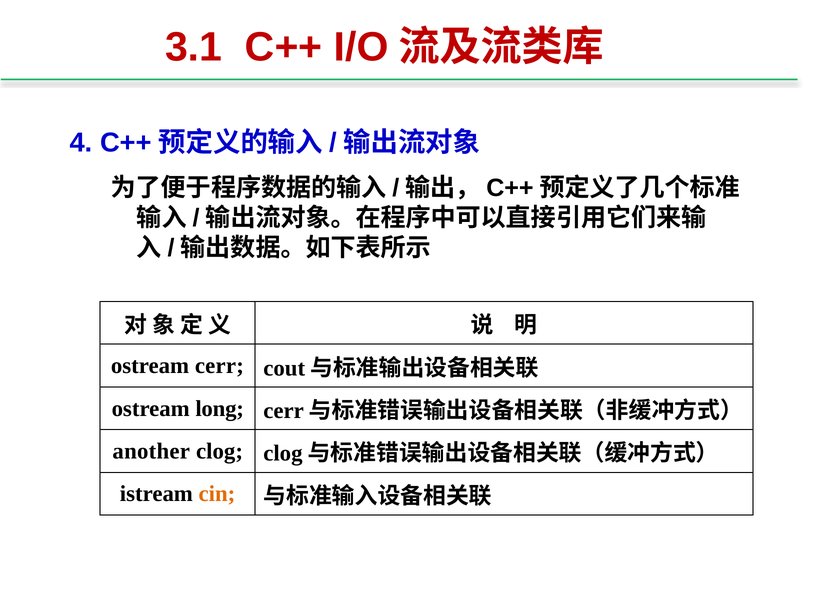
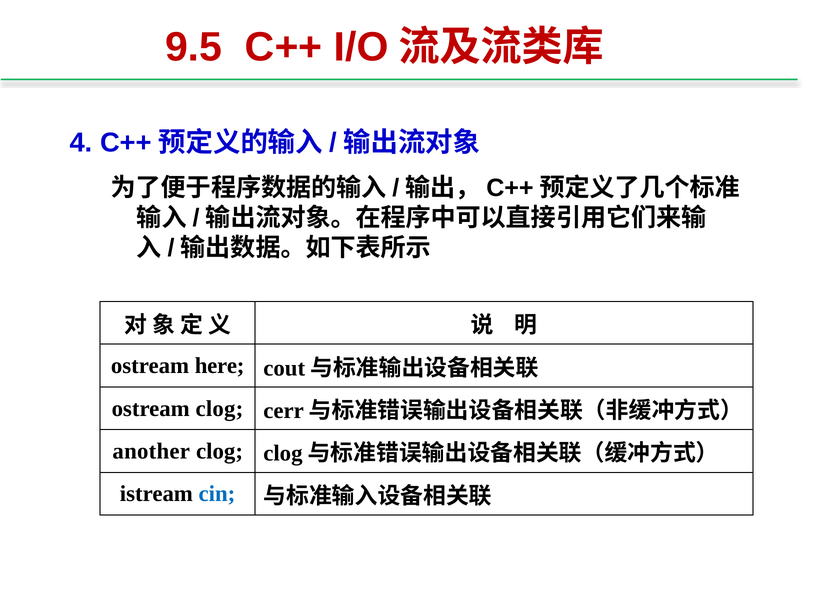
3.1: 3.1 -> 9.5
cerr: cerr -> here
ostream long: long -> clog
cin colour: orange -> blue
